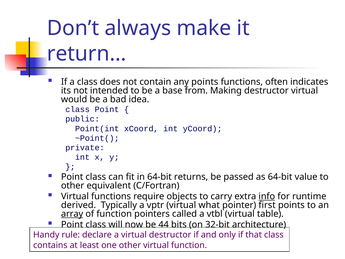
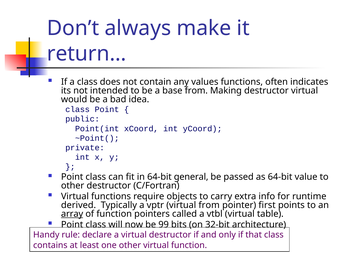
any points: points -> values
returns: returns -> general
other equivalent: equivalent -> destructor
info underline: present -> none
virtual what: what -> from
44: 44 -> 99
